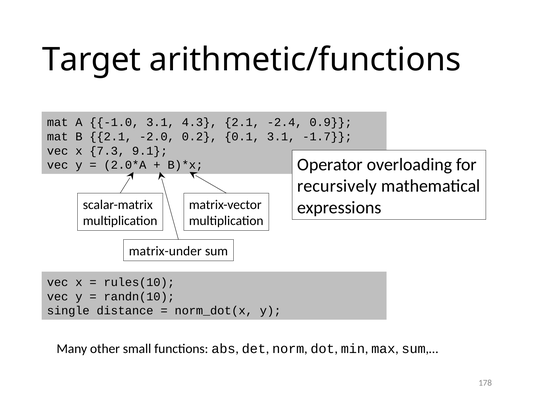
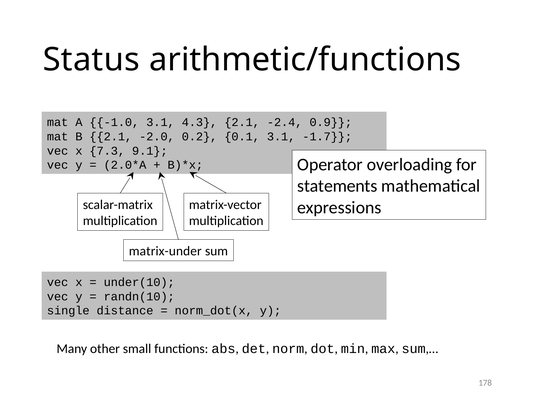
Target: Target -> Status
recursively: recursively -> statements
rules(10: rules(10 -> under(10
